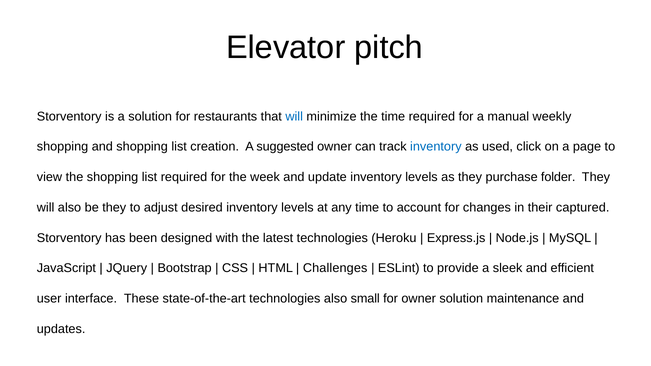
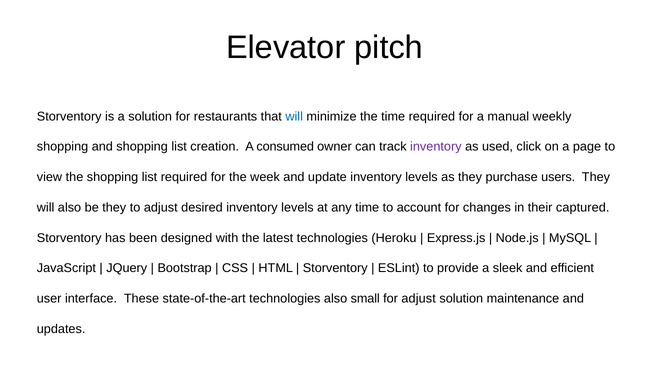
suggested: suggested -> consumed
inventory at (436, 147) colour: blue -> purple
folder: folder -> users
Challenges at (335, 268): Challenges -> Storventory
for owner: owner -> adjust
